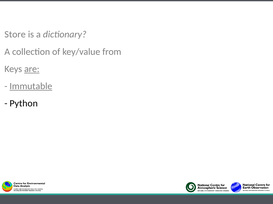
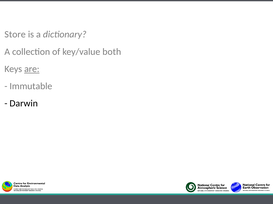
from: from -> both
Immutable underline: present -> none
Python: Python -> Darwin
